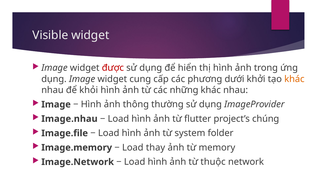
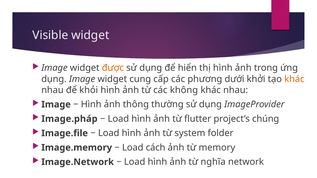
được colour: red -> orange
những: những -> không
Image.nhau: Image.nhau -> Image.pháp
thay: thay -> cách
thuộc: thuộc -> nghĩa
